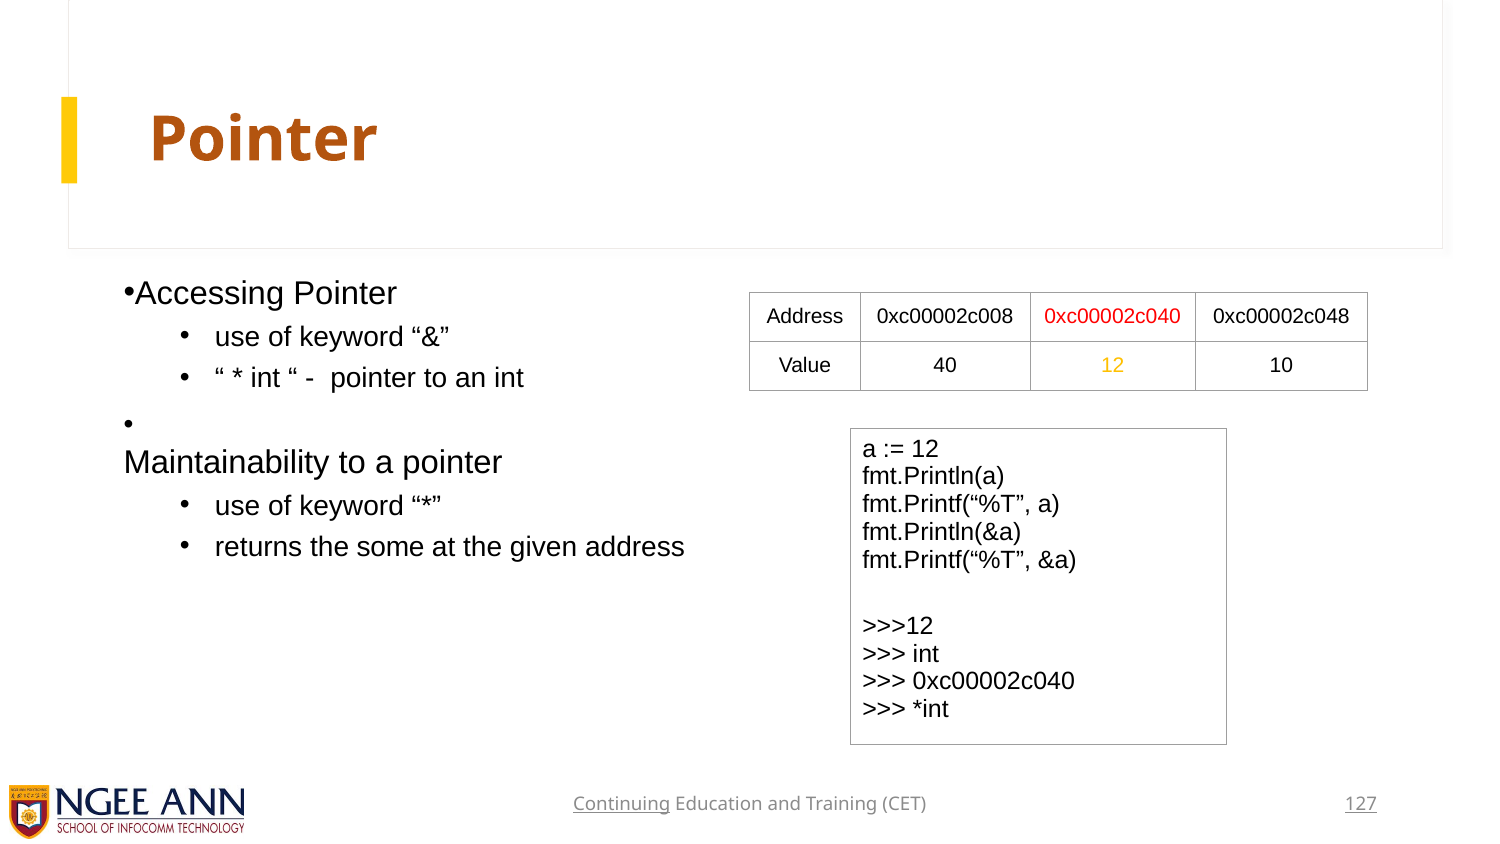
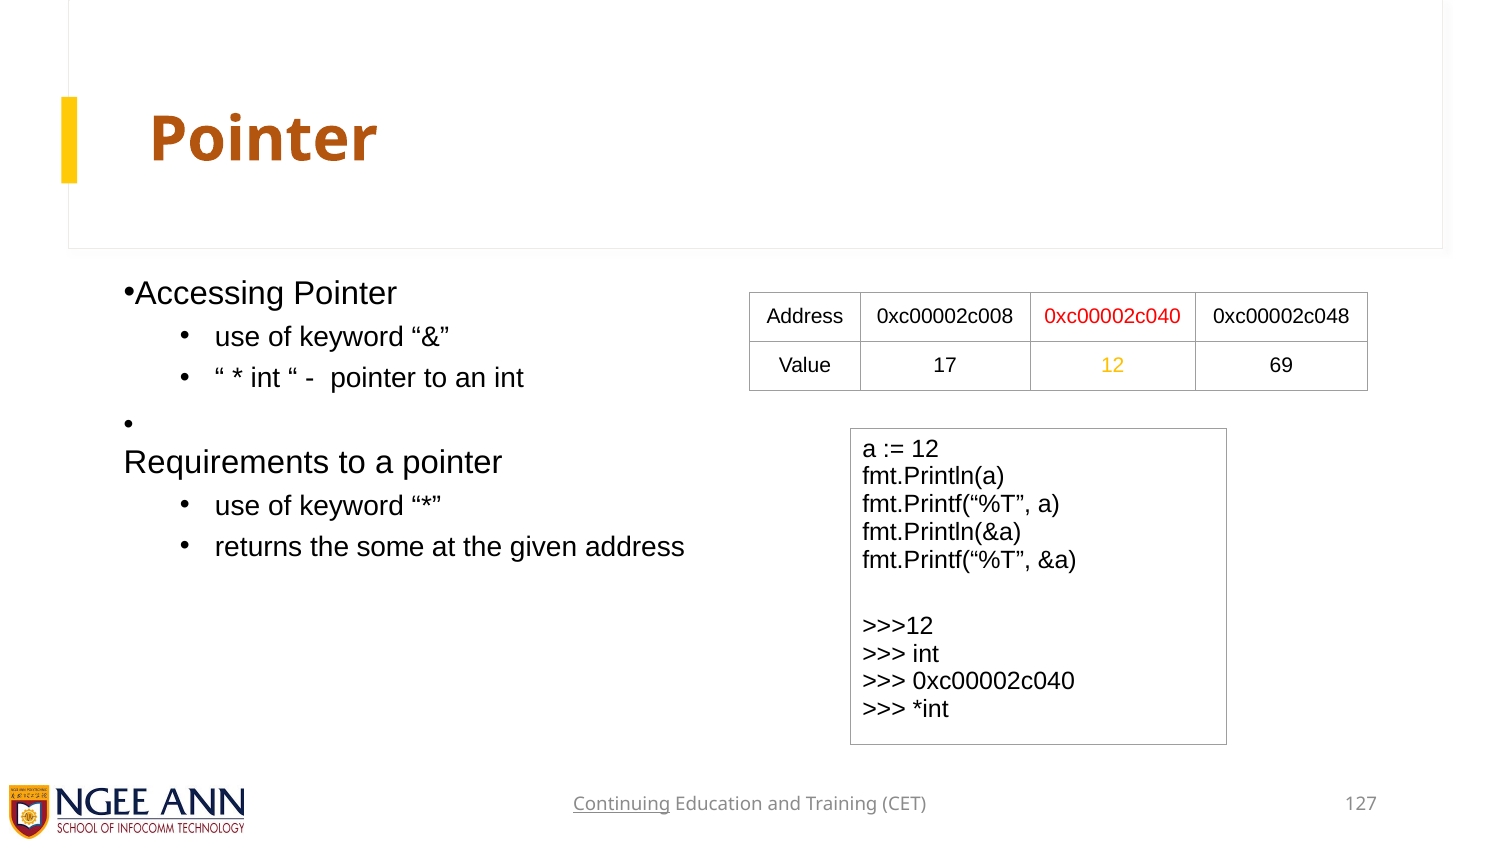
40: 40 -> 17
10: 10 -> 69
Maintainability: Maintainability -> Requirements
127 underline: present -> none
